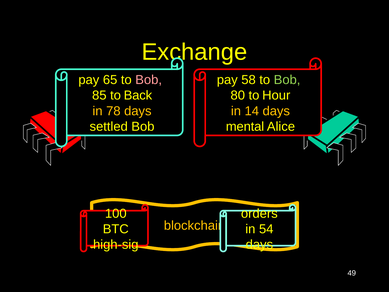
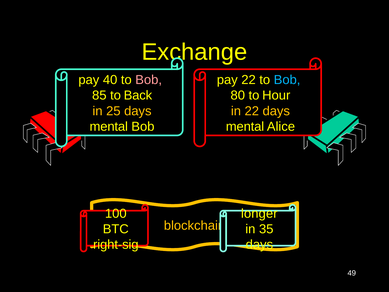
65: 65 -> 40
pay 58: 58 -> 22
Bob at (287, 80) colour: light green -> light blue
78: 78 -> 25
in 14: 14 -> 22
settled at (109, 126): settled -> mental
orders: orders -> longer
54: 54 -> 35
high-sig: high-sig -> right-sig
